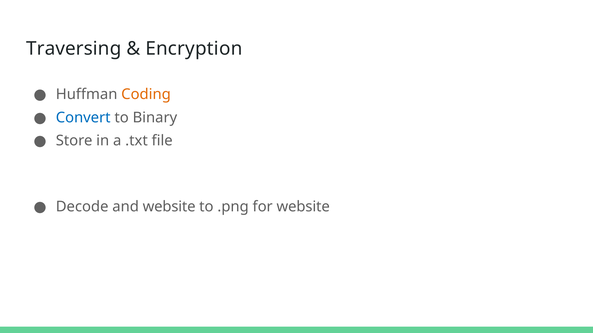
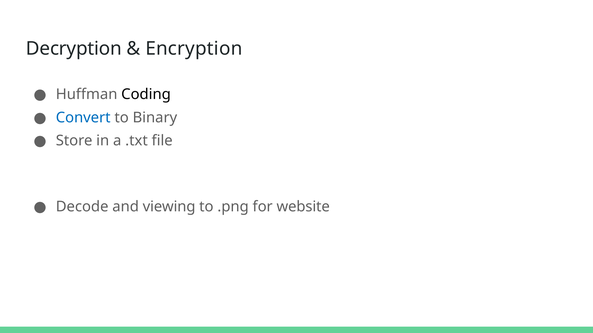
Traversing: Traversing -> Decryption
Coding colour: orange -> black
and website: website -> viewing
